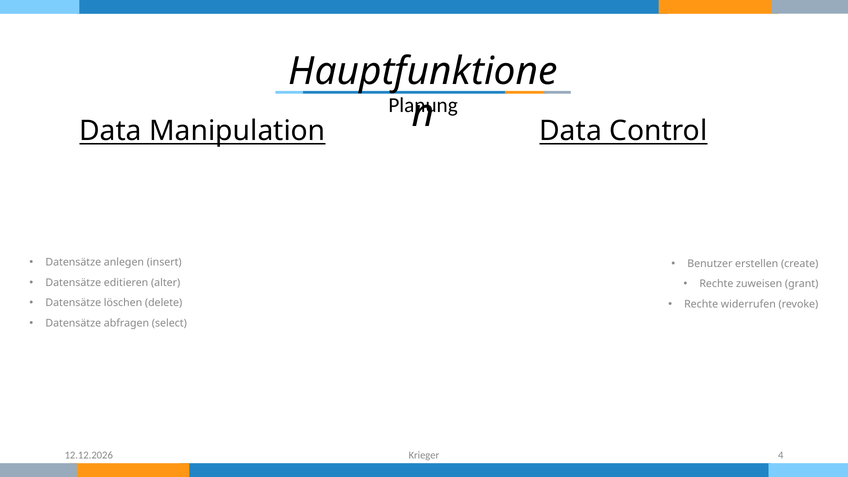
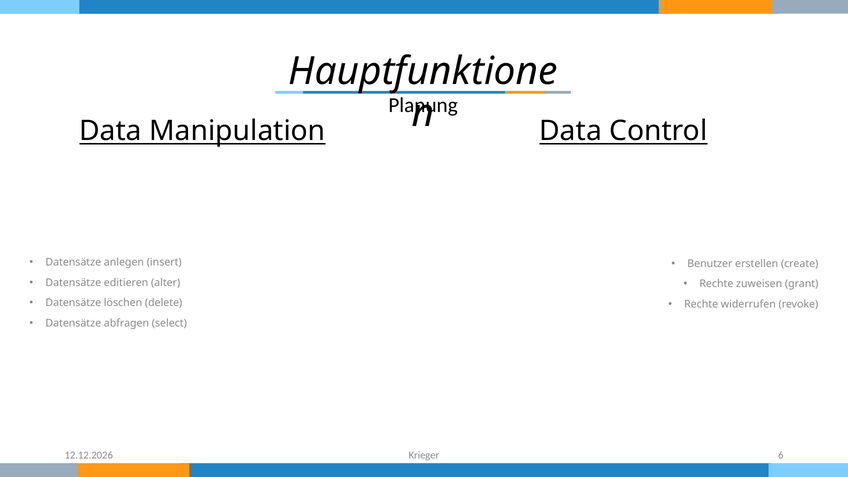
4: 4 -> 6
